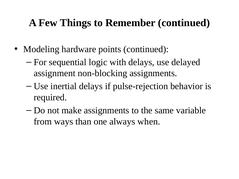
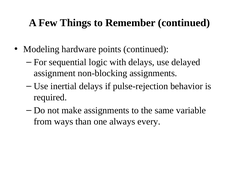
when: when -> every
